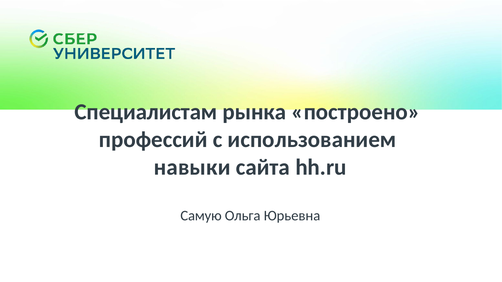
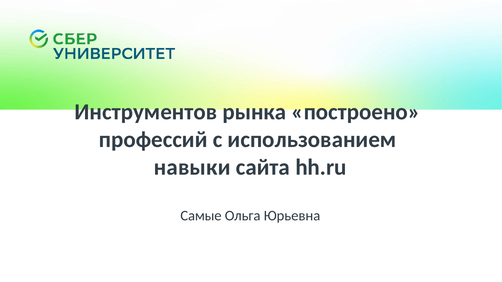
Специалистам: Специалистам -> Инструментов
Самую: Самую -> Самые
